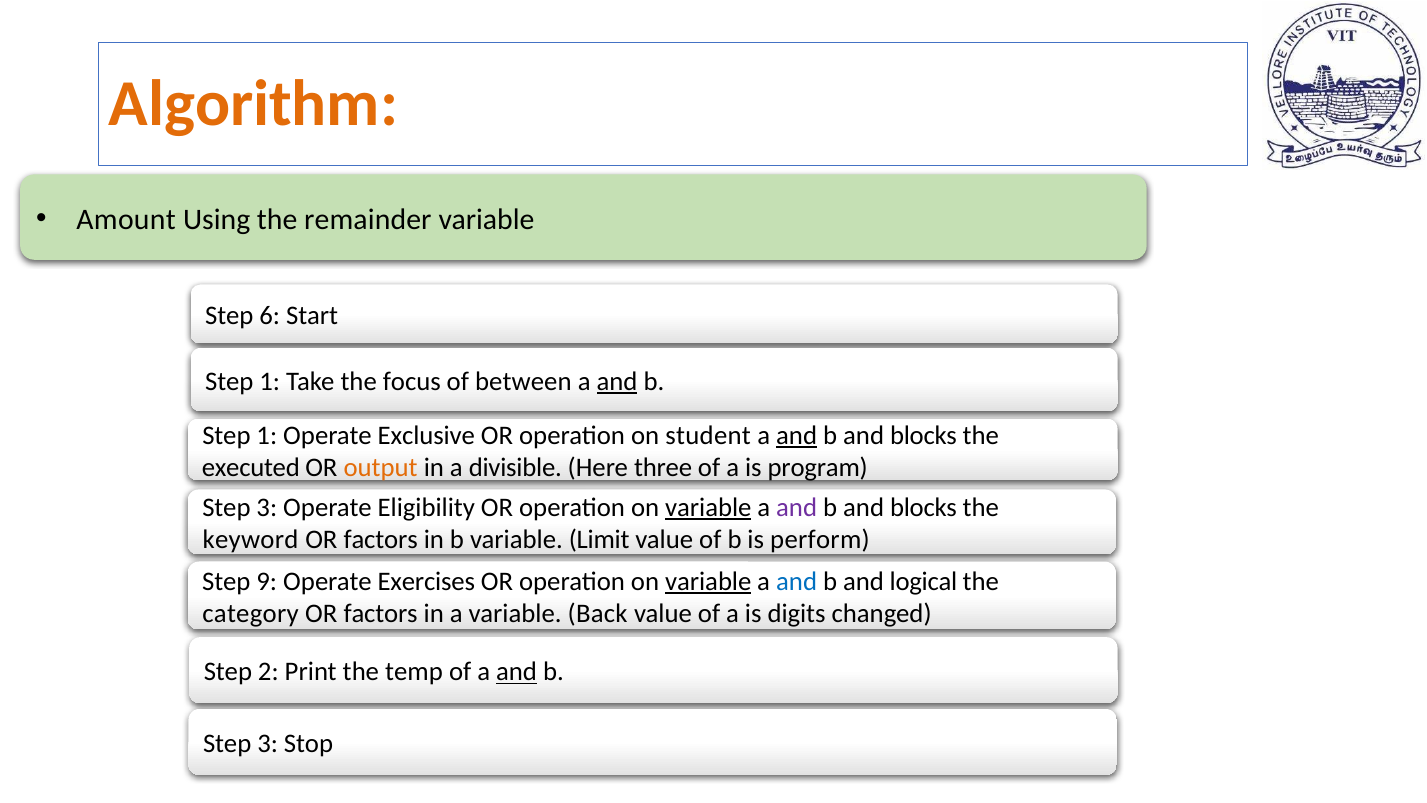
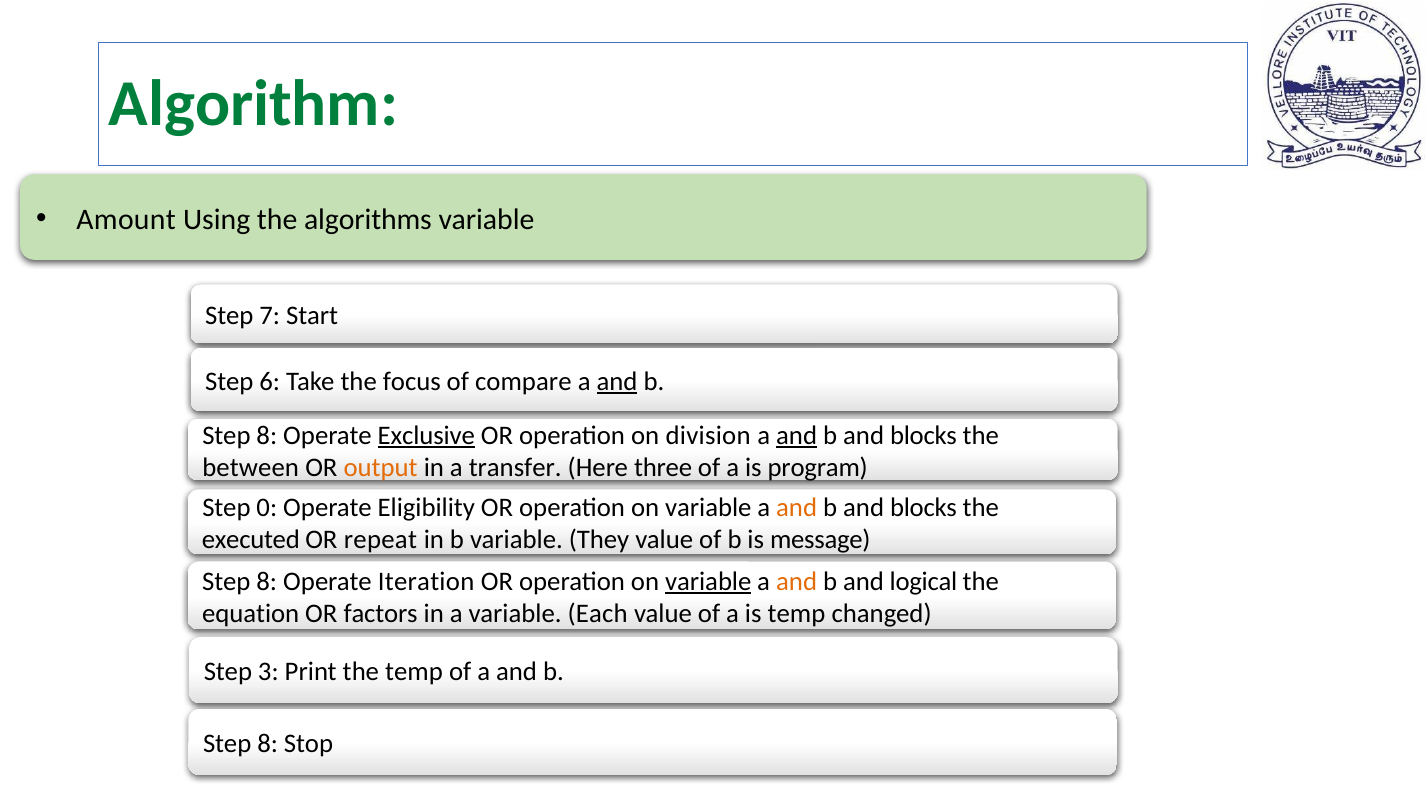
Algorithm colour: orange -> green
remainder: remainder -> algorithms
6: 6 -> 7
1 at (270, 381): 1 -> 6
between: between -> compare
1 at (267, 435): 1 -> 8
Exclusive underline: none -> present
student: student -> division
executed: executed -> between
divisible: divisible -> transfer
3 at (267, 507): 3 -> 0
variable at (708, 507) underline: present -> none
and at (797, 507) colour: purple -> orange
keyword: keyword -> executed
factors at (381, 540): factors -> repeat
Limit: Limit -> They
perform: perform -> message
9 at (267, 581): 9 -> 8
Exercises: Exercises -> Iteration
and at (797, 581) colour: blue -> orange
category: category -> equation
Back: Back -> Each
is digits: digits -> temp
2: 2 -> 3
and at (517, 672) underline: present -> none
3 at (268, 743): 3 -> 8
